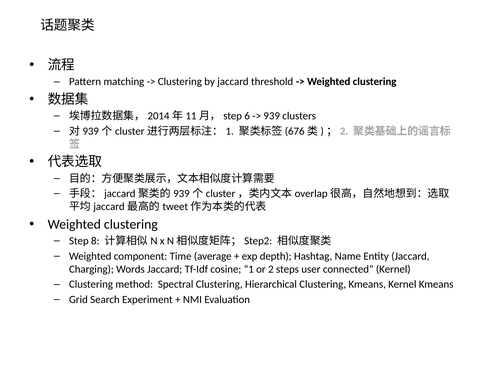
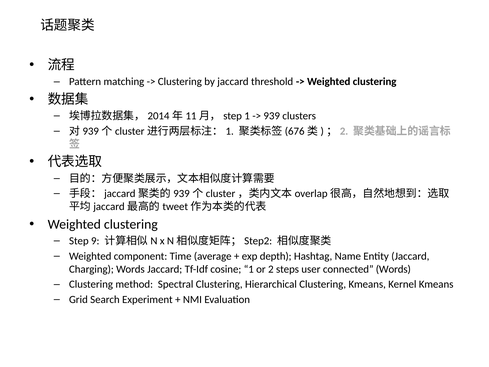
6 at (247, 116): 6 -> 1
8: 8 -> 9
connected Kernel: Kernel -> Words
